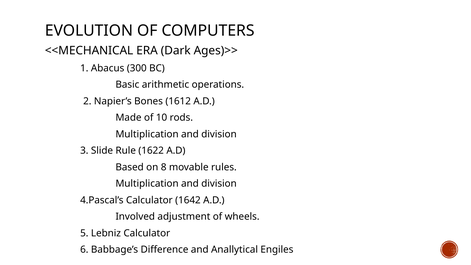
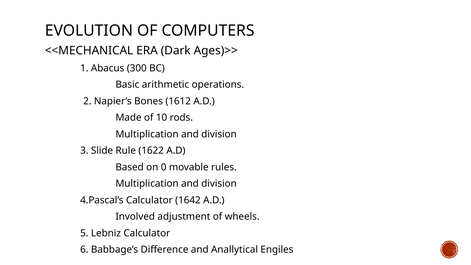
8: 8 -> 0
